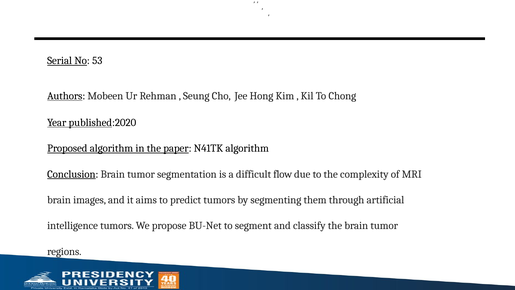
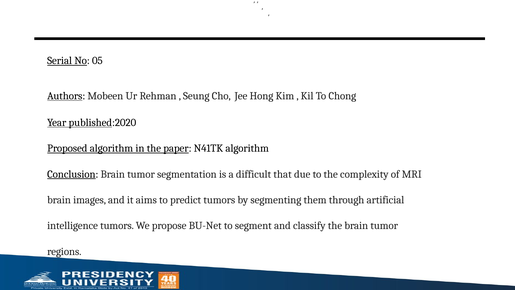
53: 53 -> 05
flow: flow -> that
